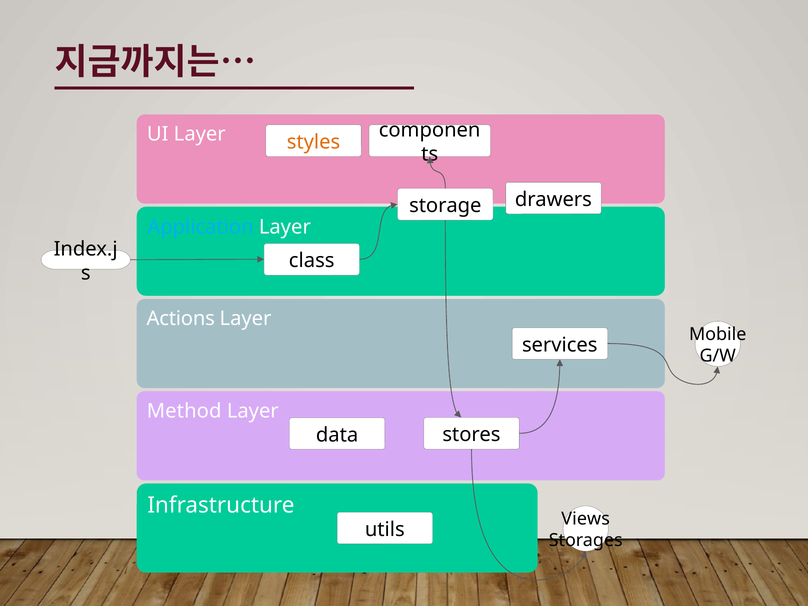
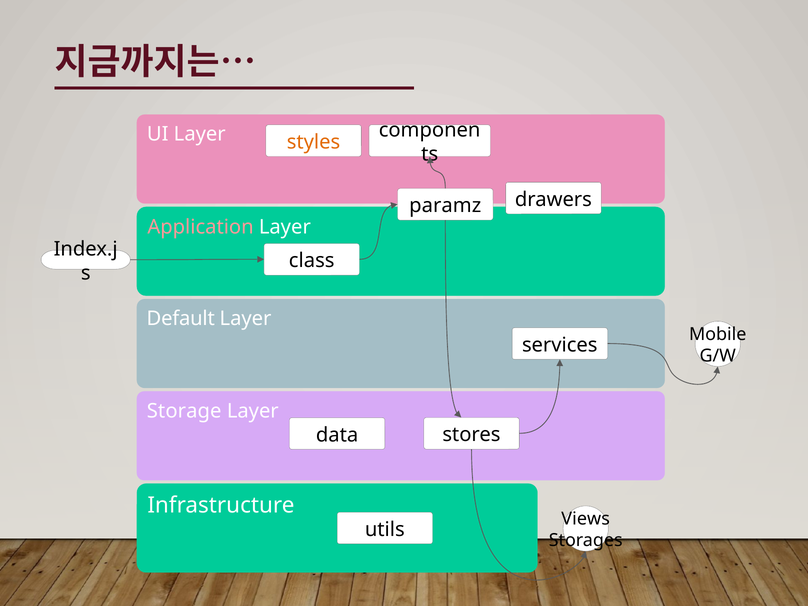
storage: storage -> paramz
Application colour: light blue -> pink
Actions: Actions -> Default
Method: Method -> Storage
